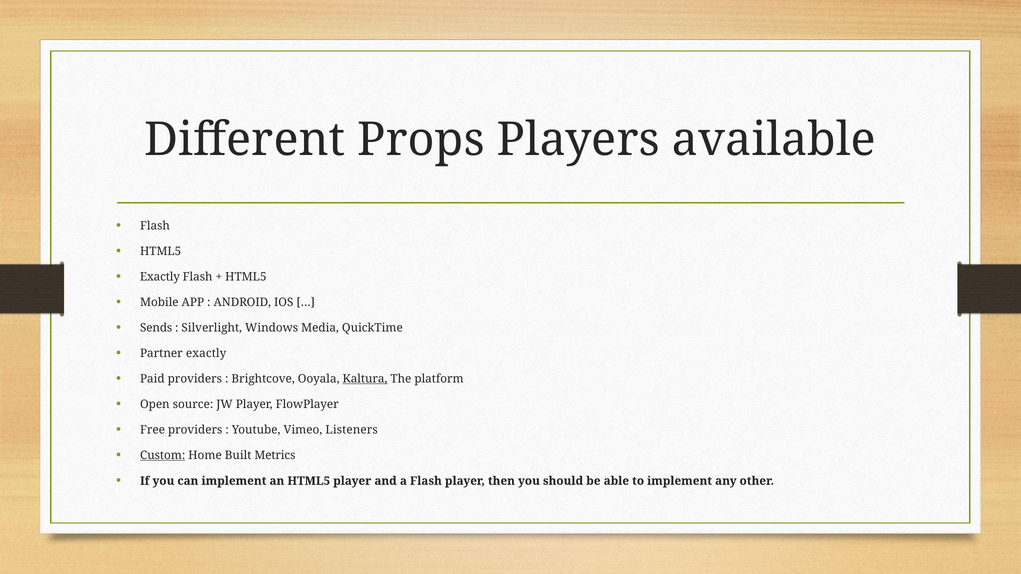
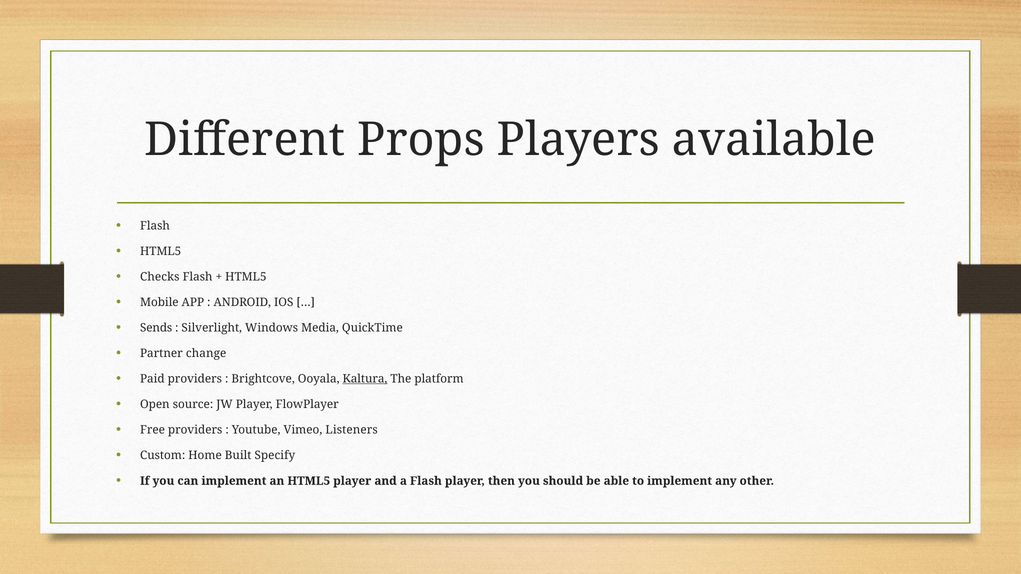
Exactly at (160, 277): Exactly -> Checks
Partner exactly: exactly -> change
Custom underline: present -> none
Metrics: Metrics -> Specify
